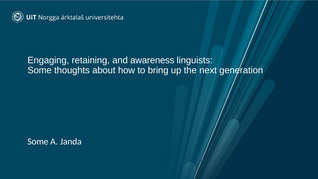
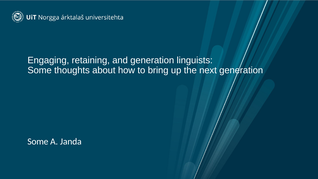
and awareness: awareness -> generation
